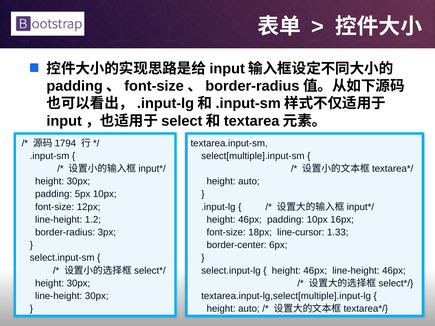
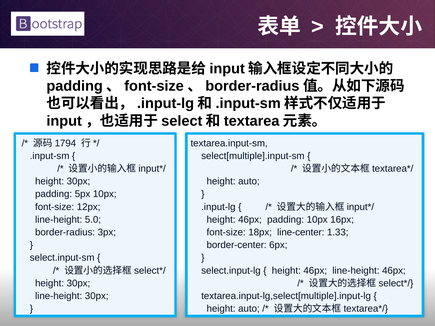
1.2: 1.2 -> 5.0
line-cursor: line-cursor -> line-center
